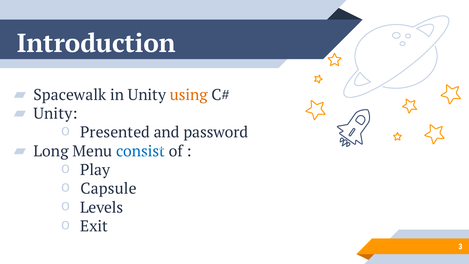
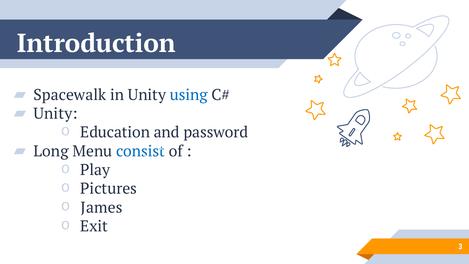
using colour: orange -> blue
Presented: Presented -> Education
Capsule: Capsule -> Pictures
Levels: Levels -> James
